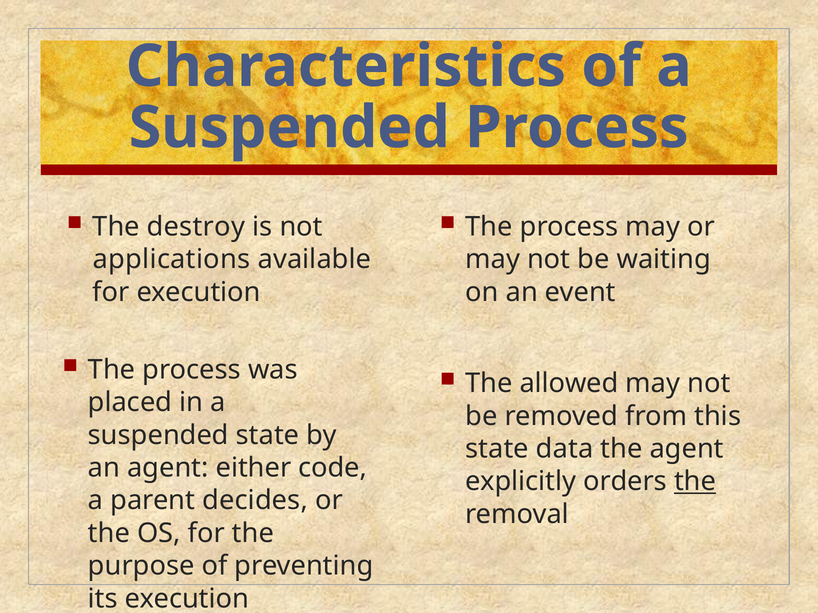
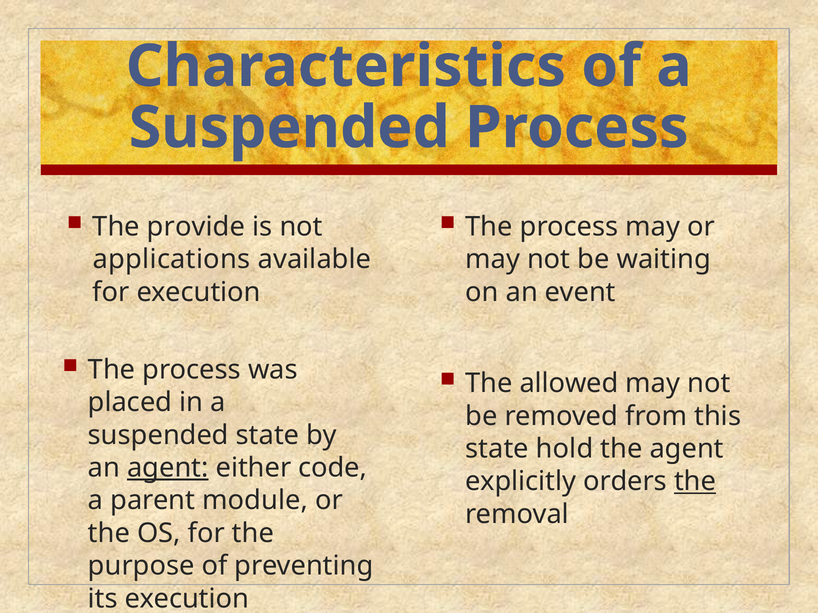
destroy: destroy -> provide
data: data -> hold
agent at (168, 468) underline: none -> present
decides: decides -> module
